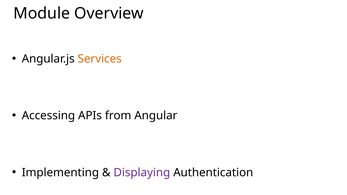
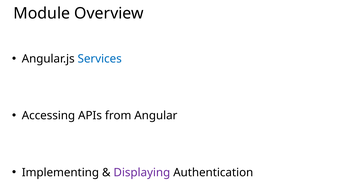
Services colour: orange -> blue
